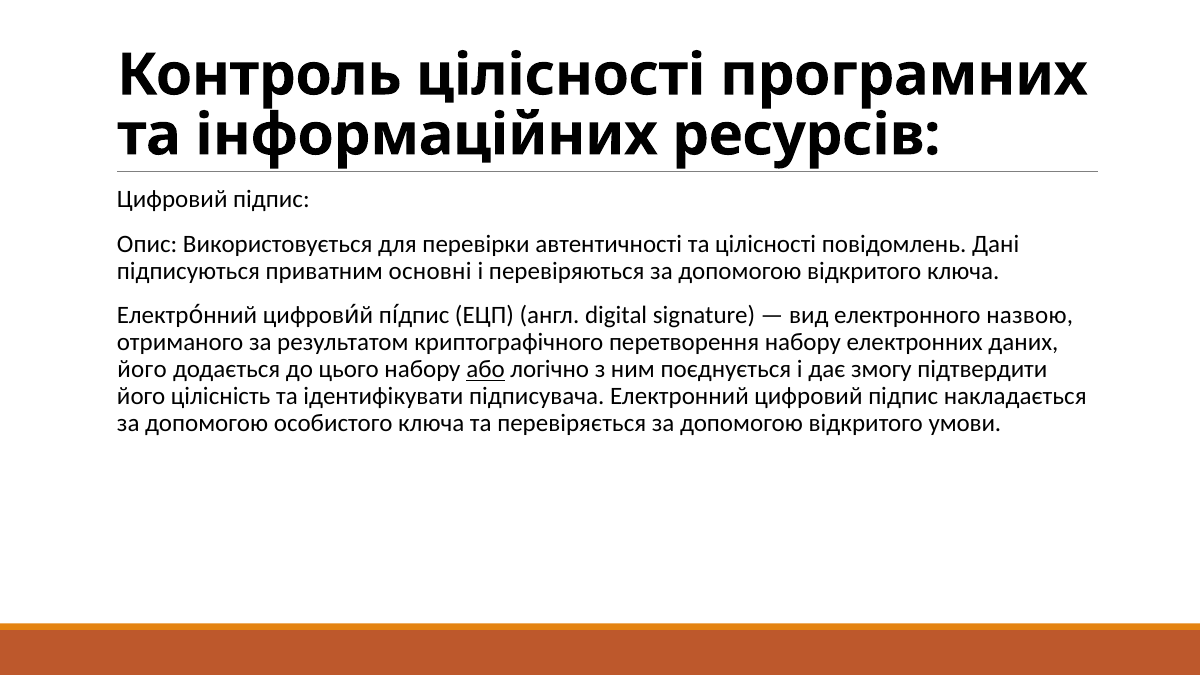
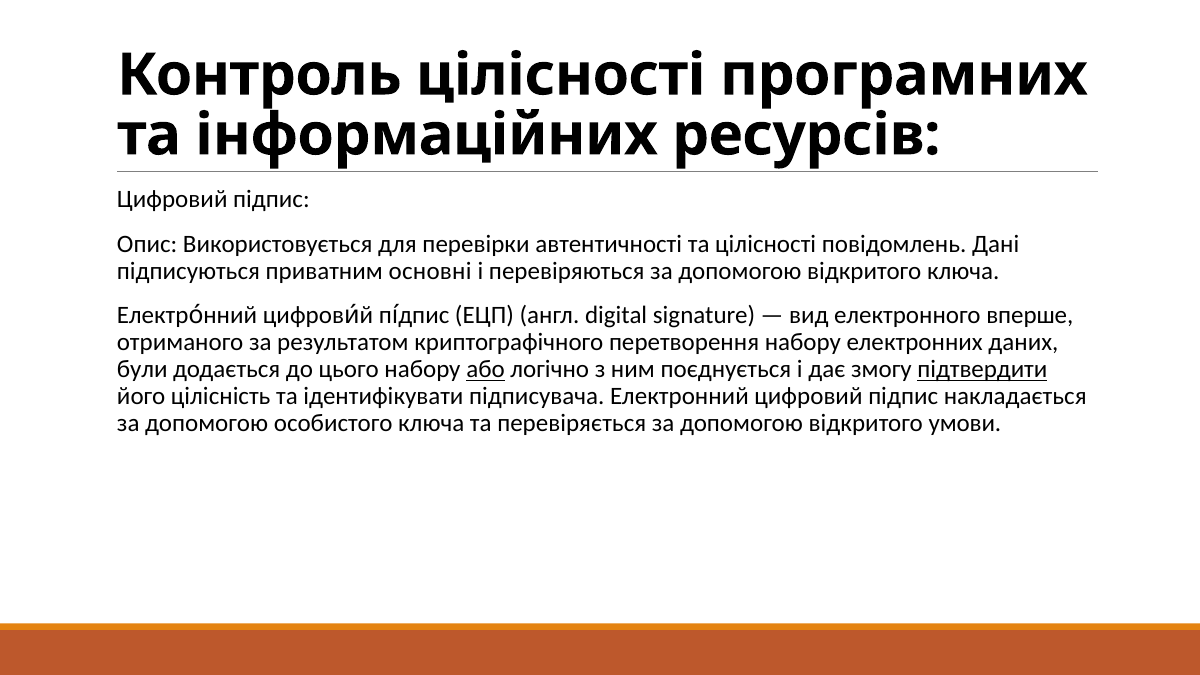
назвою: назвою -> вперше
його at (142, 370): його -> були
підтвердити underline: none -> present
